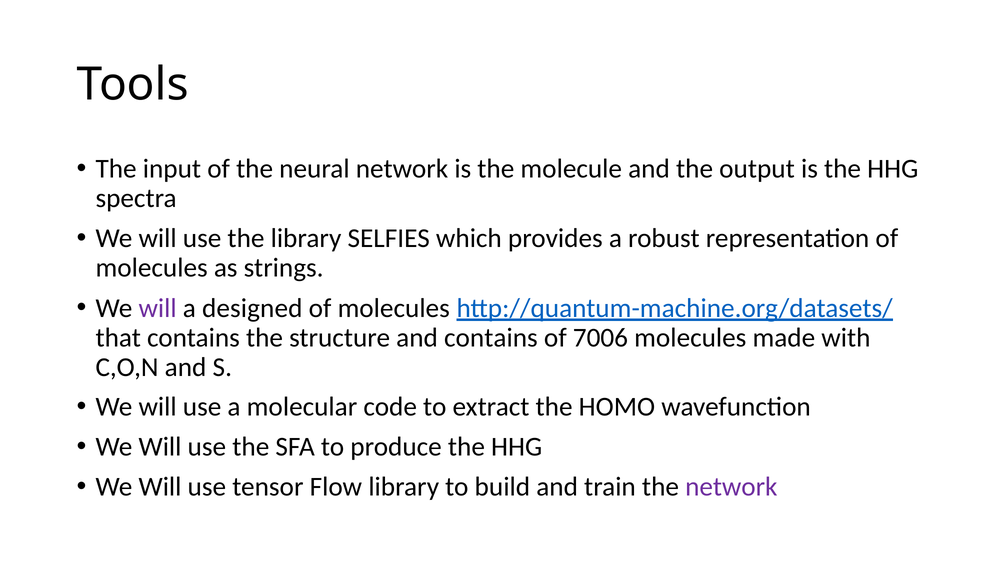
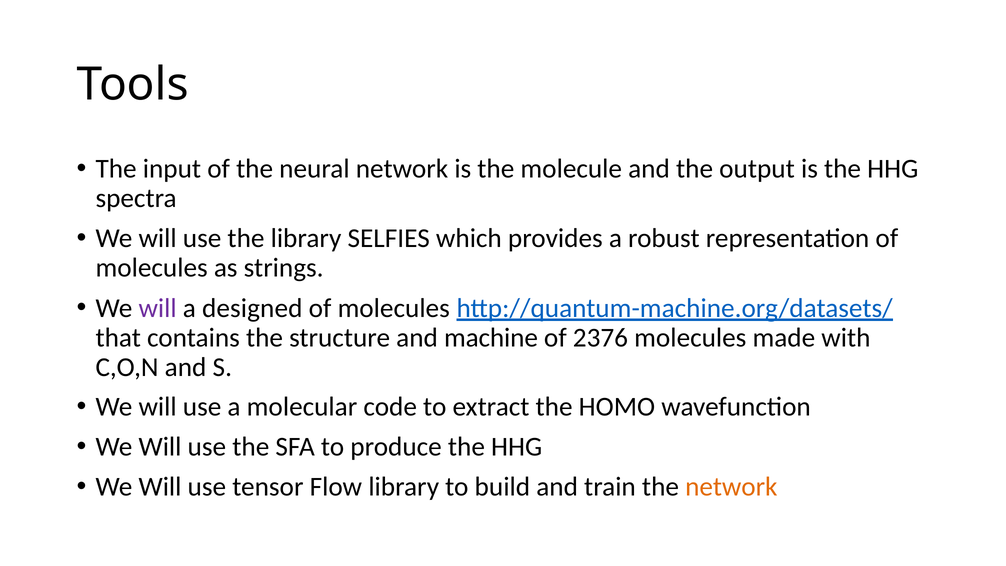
and contains: contains -> machine
7006: 7006 -> 2376
network at (731, 487) colour: purple -> orange
